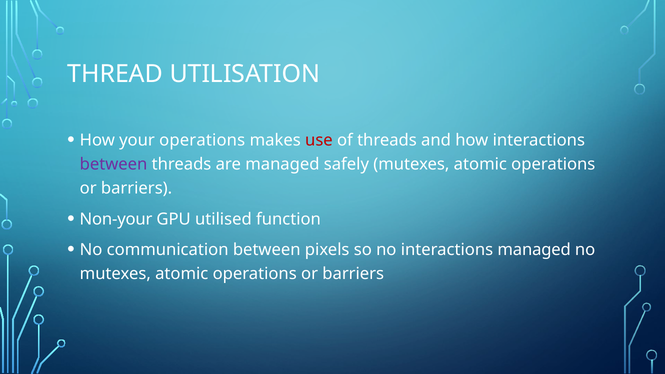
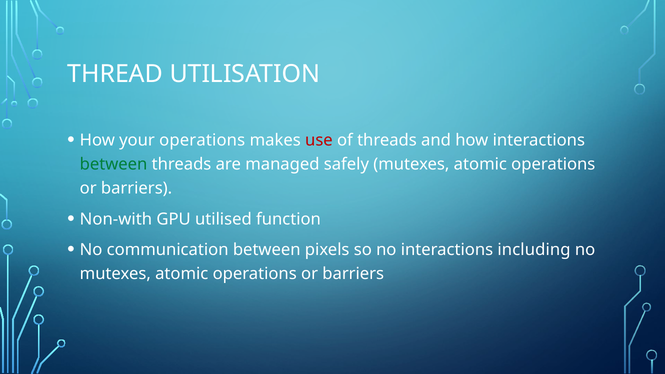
between at (114, 164) colour: purple -> green
Non-your: Non-your -> Non-with
interactions managed: managed -> including
